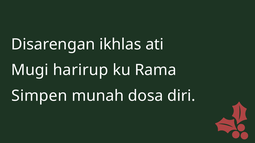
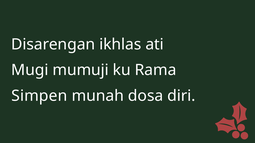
harirup: harirup -> mumuji
